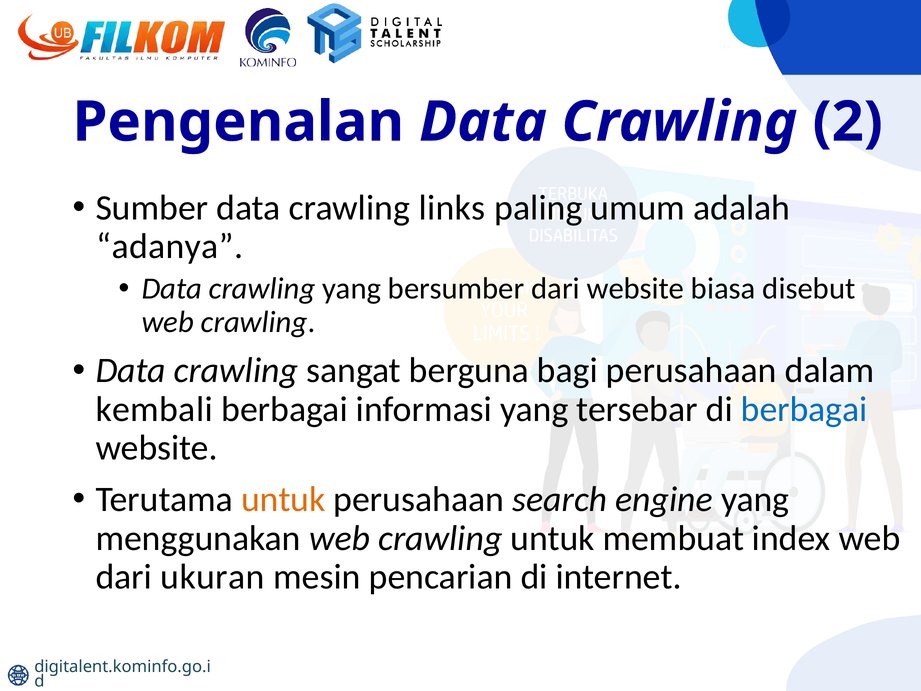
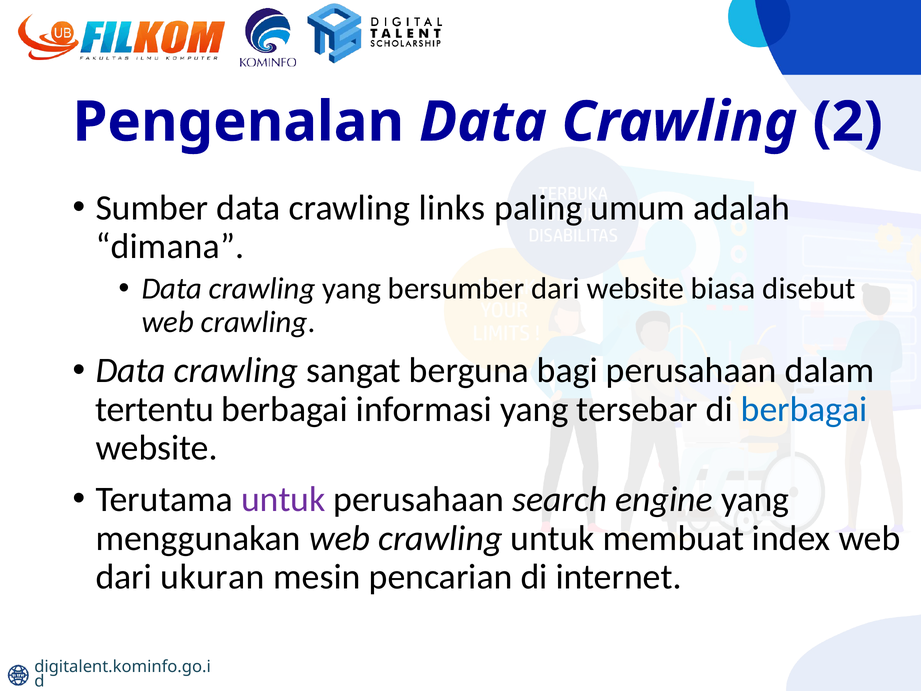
adanya: adanya -> dimana
kembali: kembali -> tertentu
untuk at (283, 499) colour: orange -> purple
